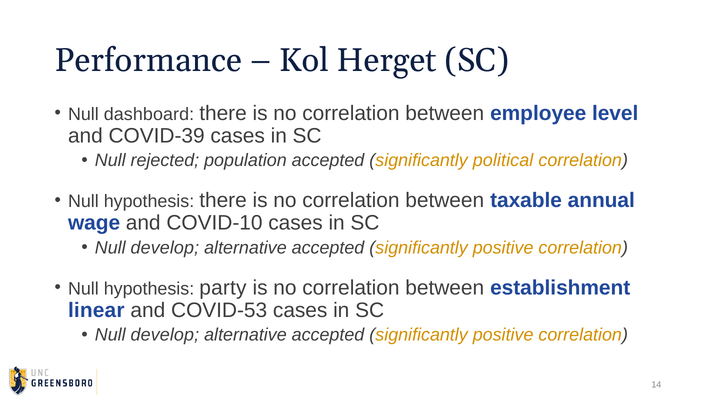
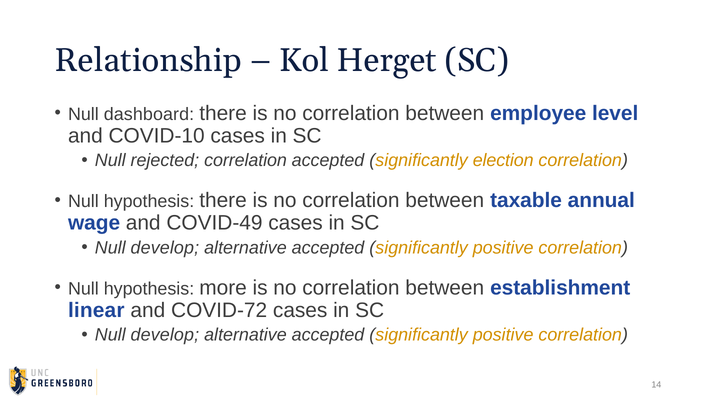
Performance: Performance -> Relationship
COVID-39: COVID-39 -> COVID-10
rejected population: population -> correlation
political: political -> election
COVID-10: COVID-10 -> COVID-49
party: party -> more
COVID-53: COVID-53 -> COVID-72
